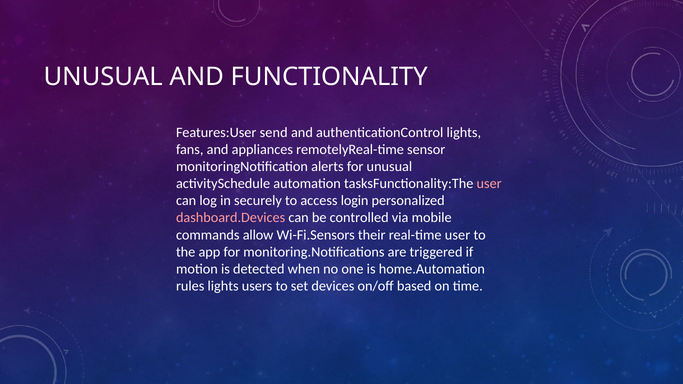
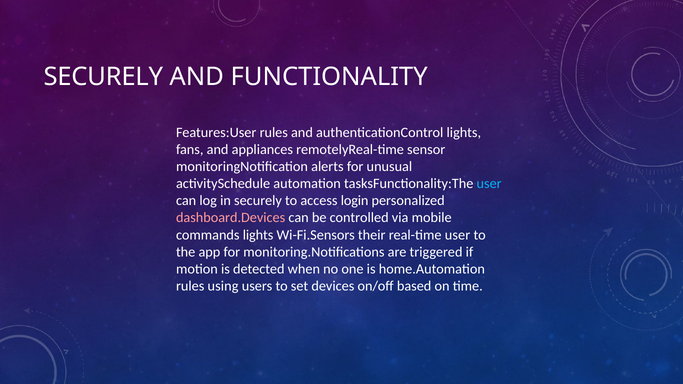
UNUSUAL at (103, 77): UNUSUAL -> SECURELY
Features:User send: send -> rules
user at (489, 184) colour: pink -> light blue
commands allow: allow -> lights
rules lights: lights -> using
